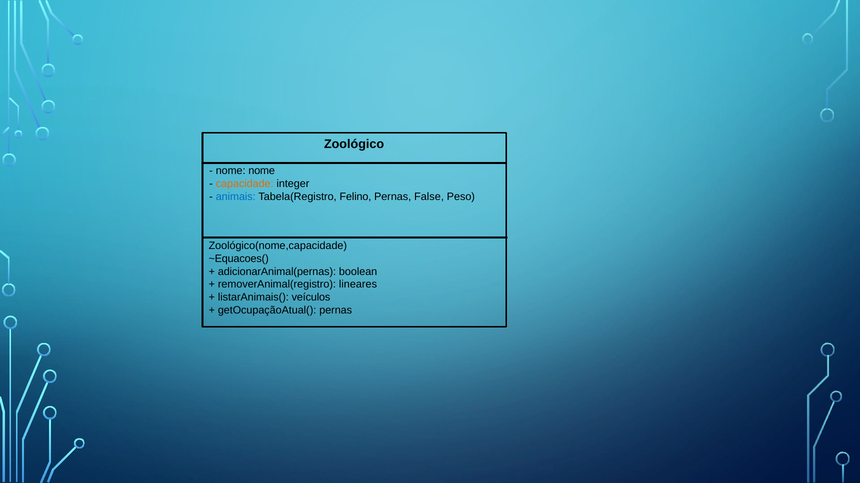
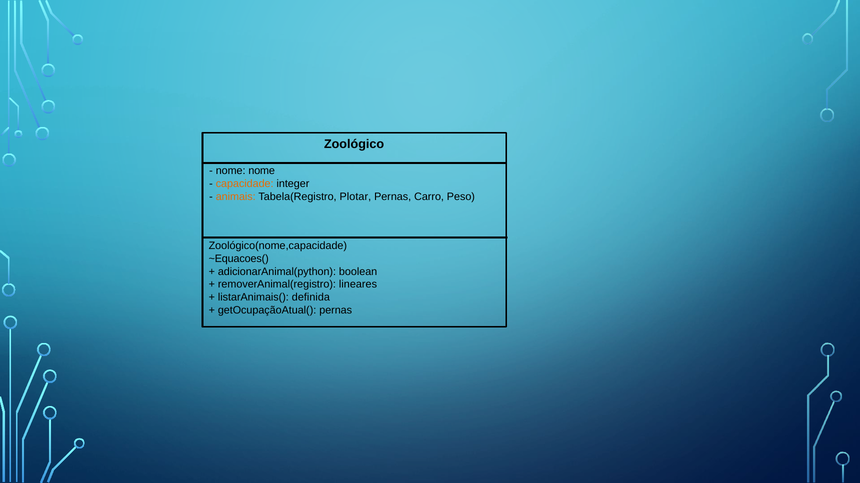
animais colour: blue -> orange
Felino: Felino -> Plotar
False: False -> Carro
adicionarAnimal(pernas: adicionarAnimal(pernas -> adicionarAnimal(python
veículos: veículos -> definida
